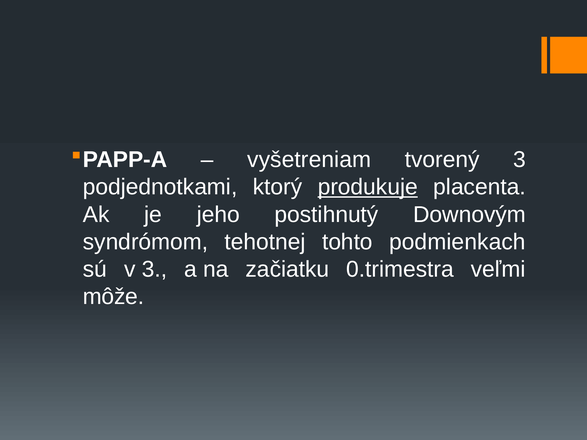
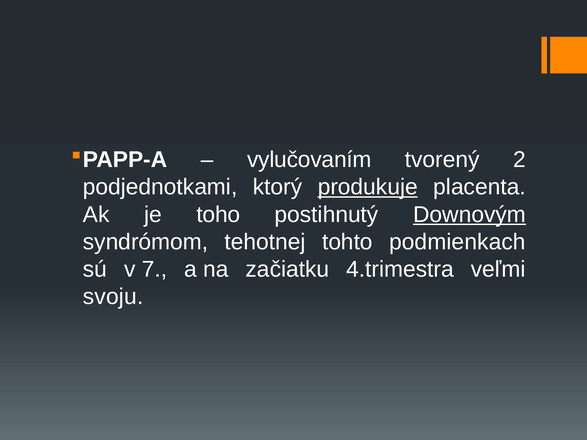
vyšetreniam: vyšetreniam -> vylučovaním
tvorený 3: 3 -> 2
jeho: jeho -> toho
Downovým underline: none -> present
v 3: 3 -> 7
0.trimestra: 0.trimestra -> 4.trimestra
môže: môže -> svoju
